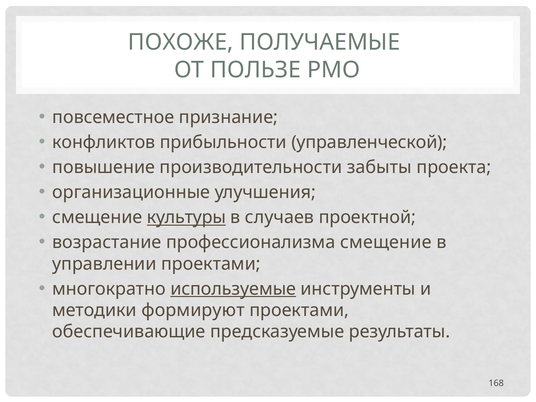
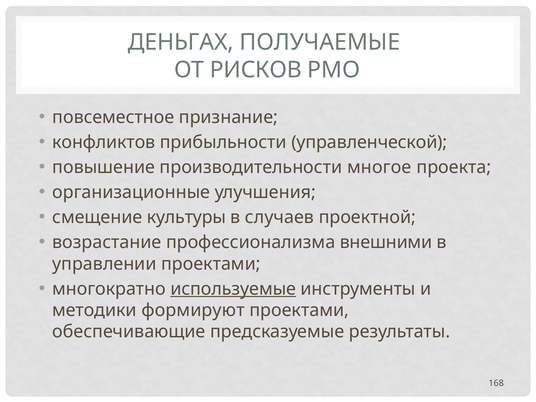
ПОХОЖЕ: ПОХОЖЕ -> ДЕНЬГАХ
ПОЛЬЗЕ: ПОЛЬЗЕ -> РИСКОВ
забыты: забыты -> многое
культуры underline: present -> none
профессионализма смещение: смещение -> внешними
